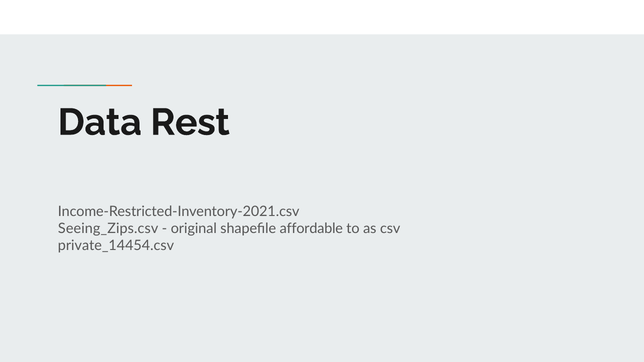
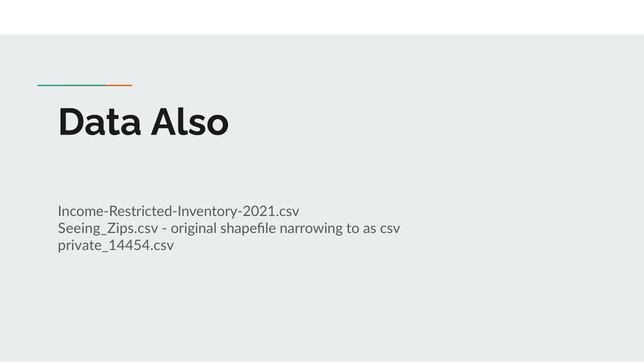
Rest: Rest -> Also
affordable: affordable -> narrowing
